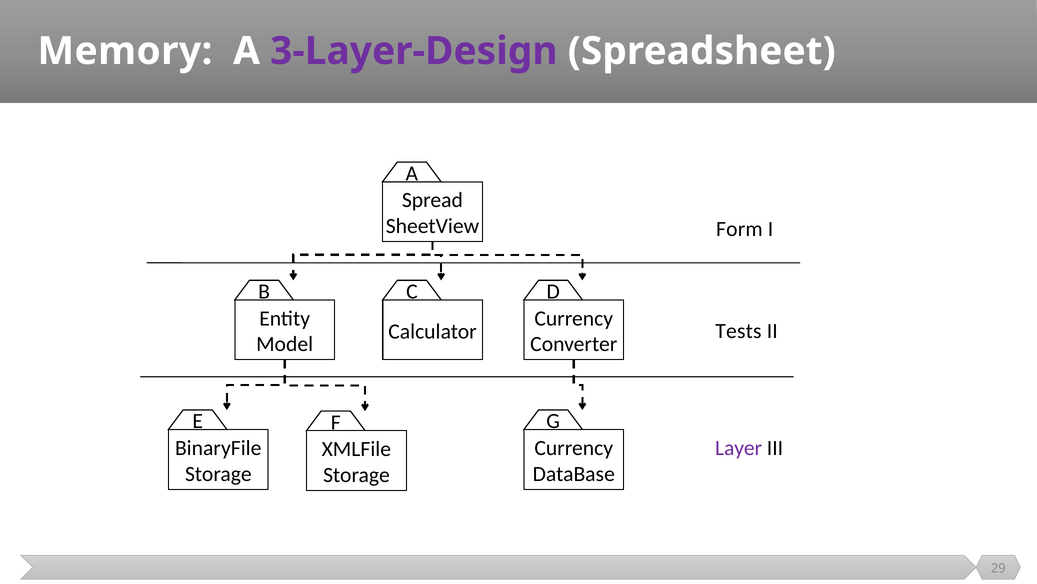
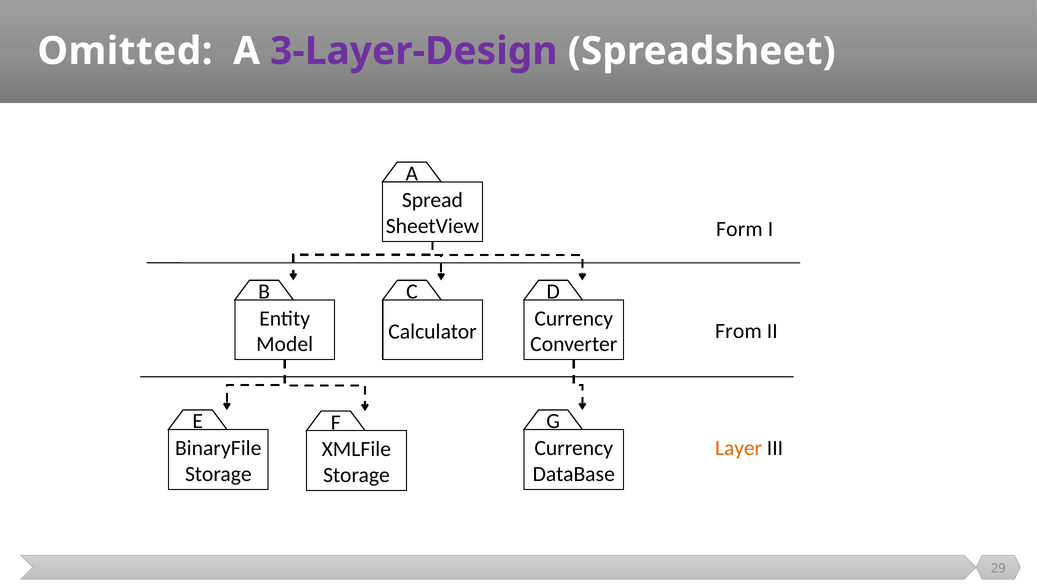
Memory: Memory -> Omitted
Tests: Tests -> From
Layer colour: purple -> orange
